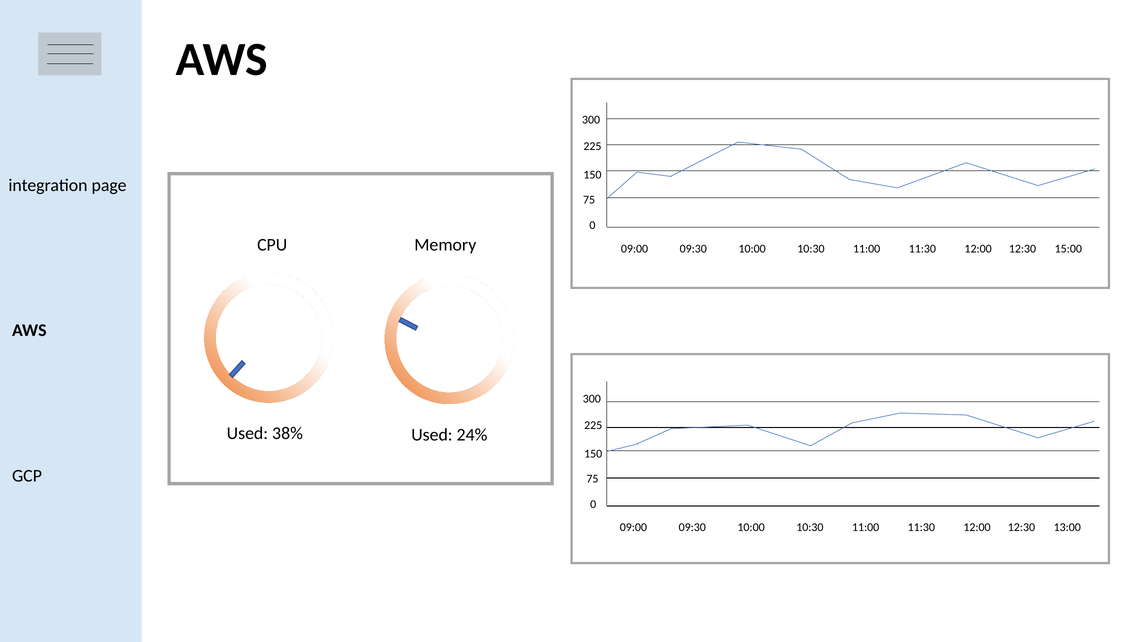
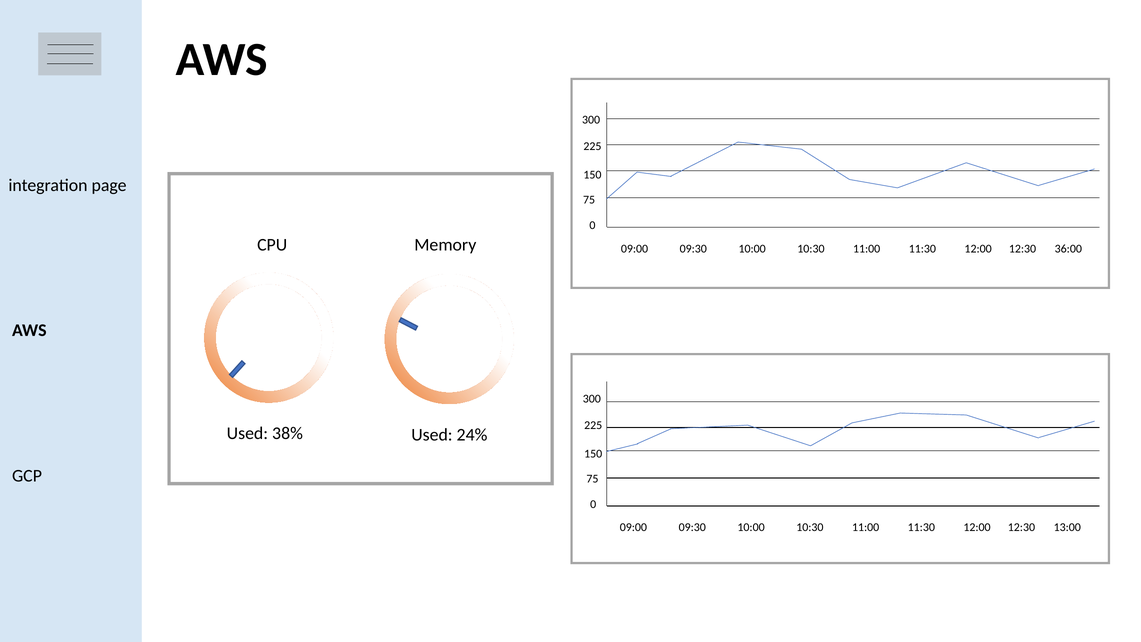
15:00: 15:00 -> 36:00
